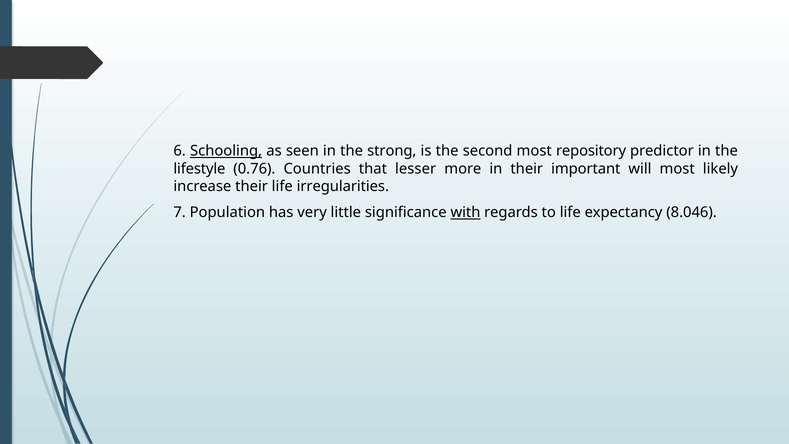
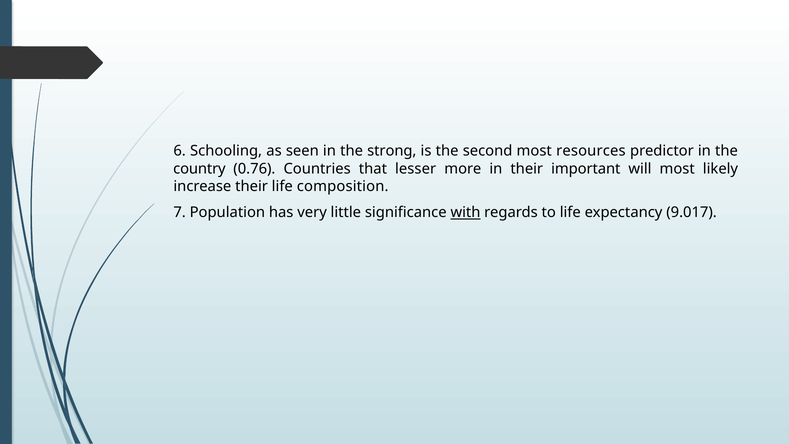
Schooling underline: present -> none
repository: repository -> resources
lifestyle: lifestyle -> country
irregularities: irregularities -> composition
8.046: 8.046 -> 9.017
